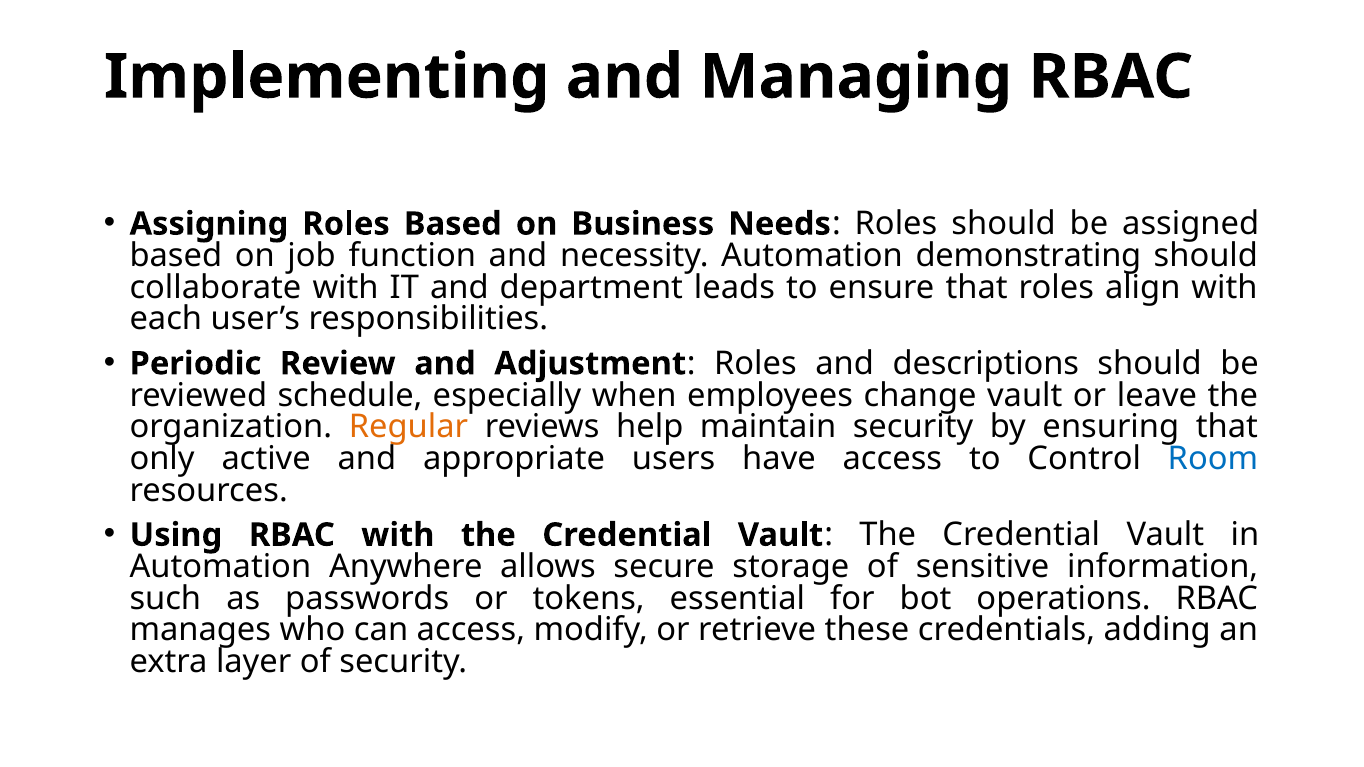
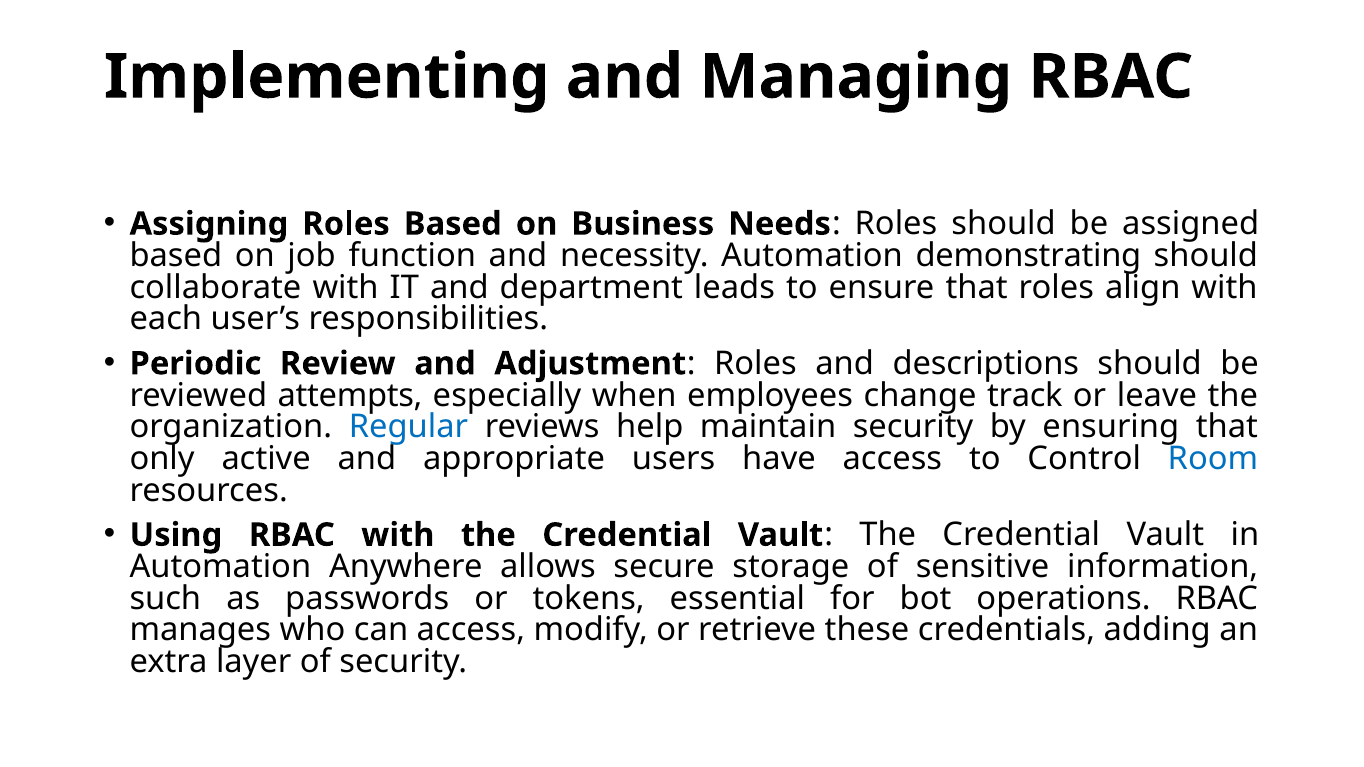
schedule: schedule -> attempts
change vault: vault -> track
Regular colour: orange -> blue
